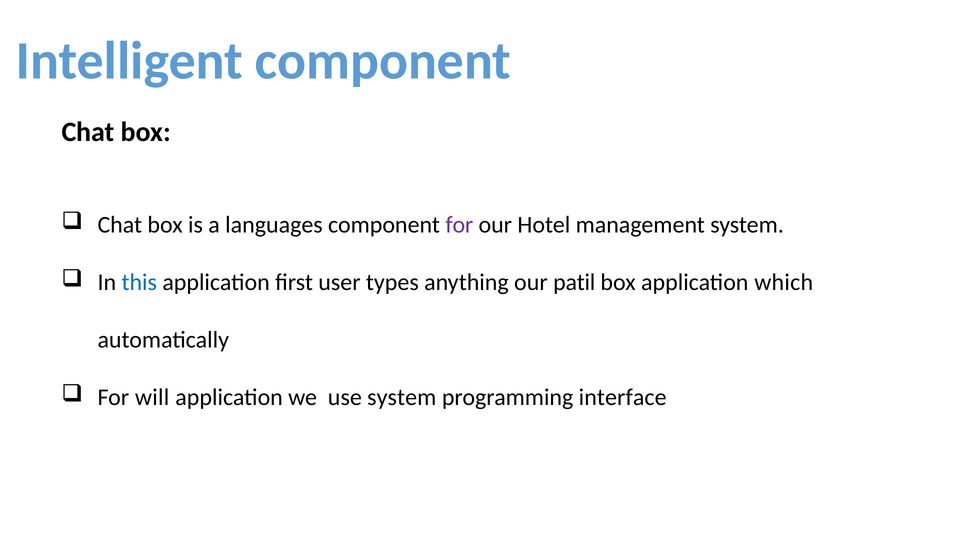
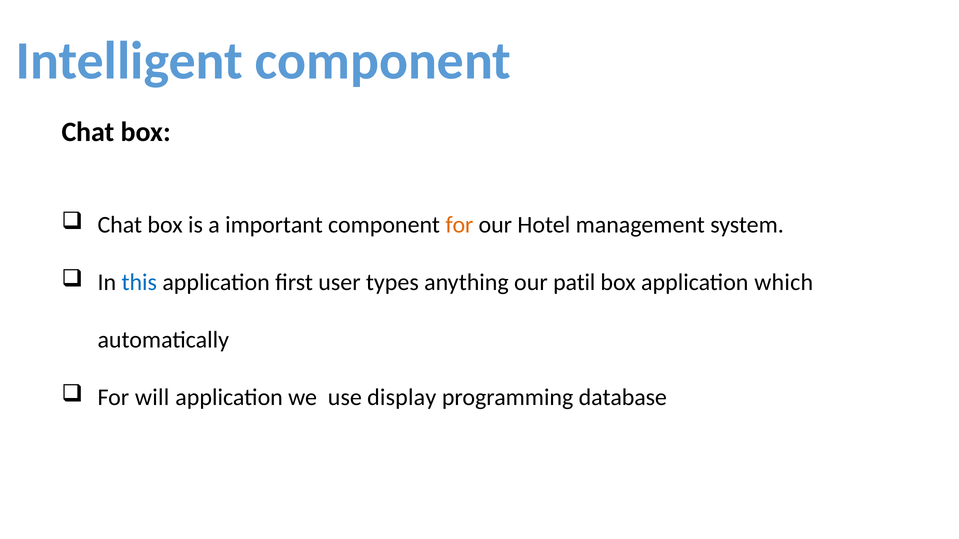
languages: languages -> important
for at (459, 225) colour: purple -> orange
use system: system -> display
interface: interface -> database
